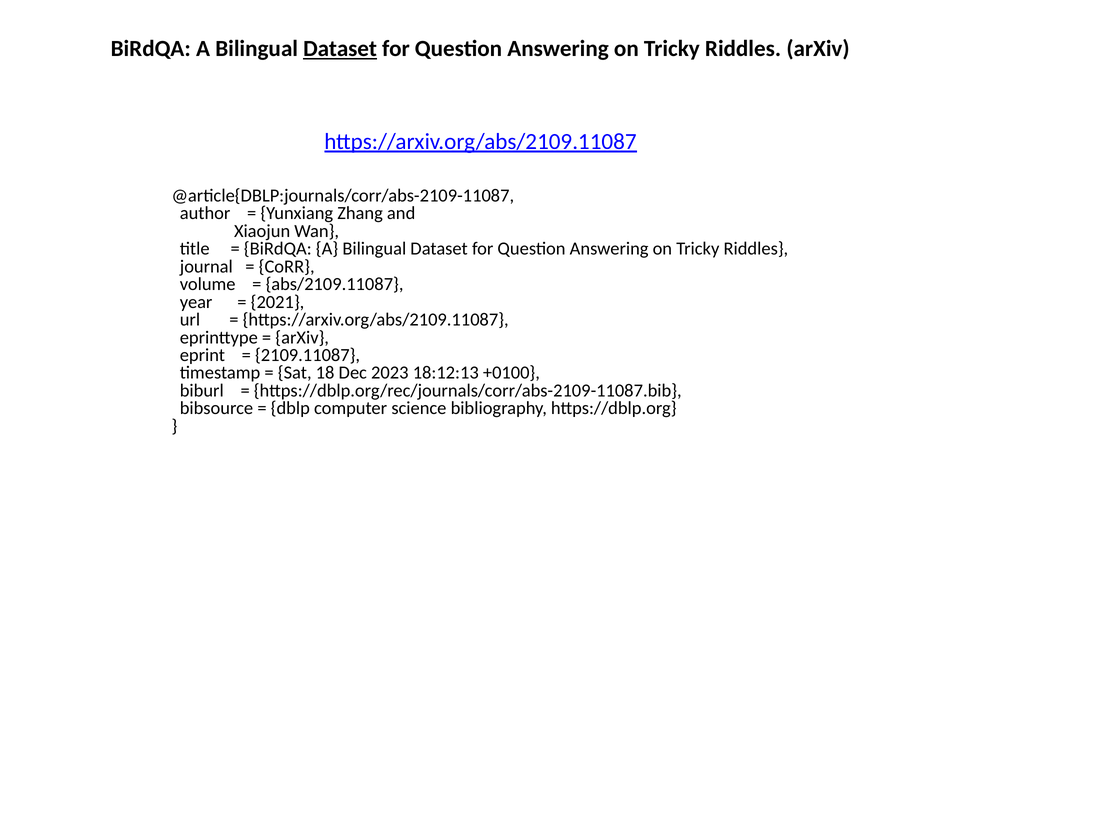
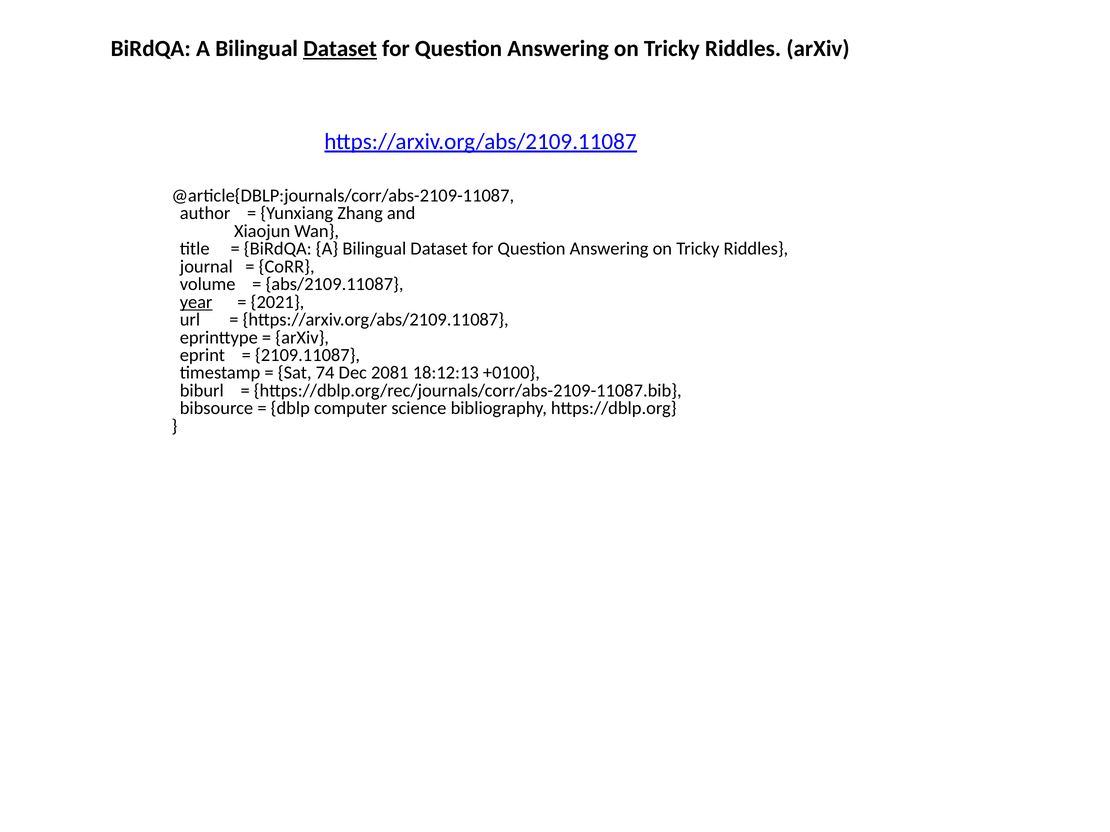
year underline: none -> present
18: 18 -> 74
2023: 2023 -> 2081
